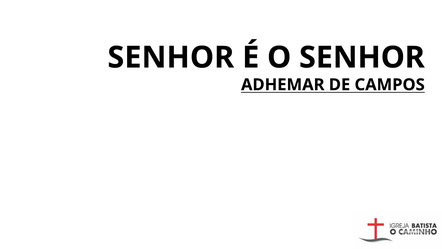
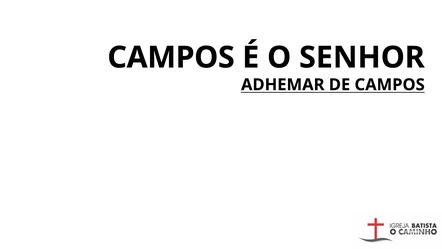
SENHOR at (171, 57): SENHOR -> CAMPOS
